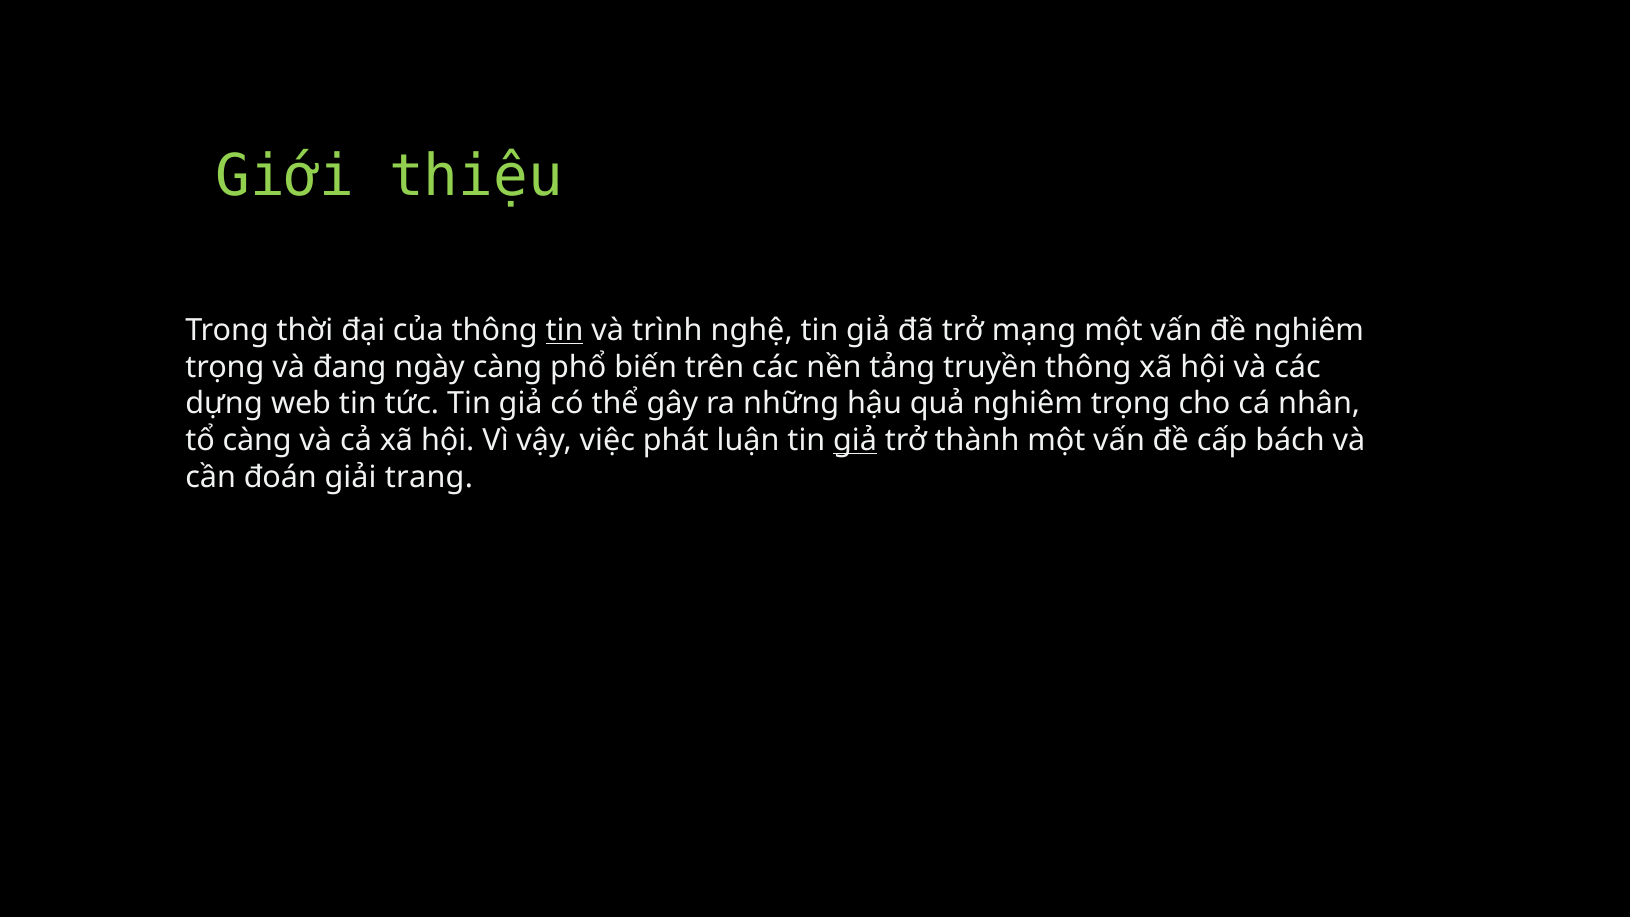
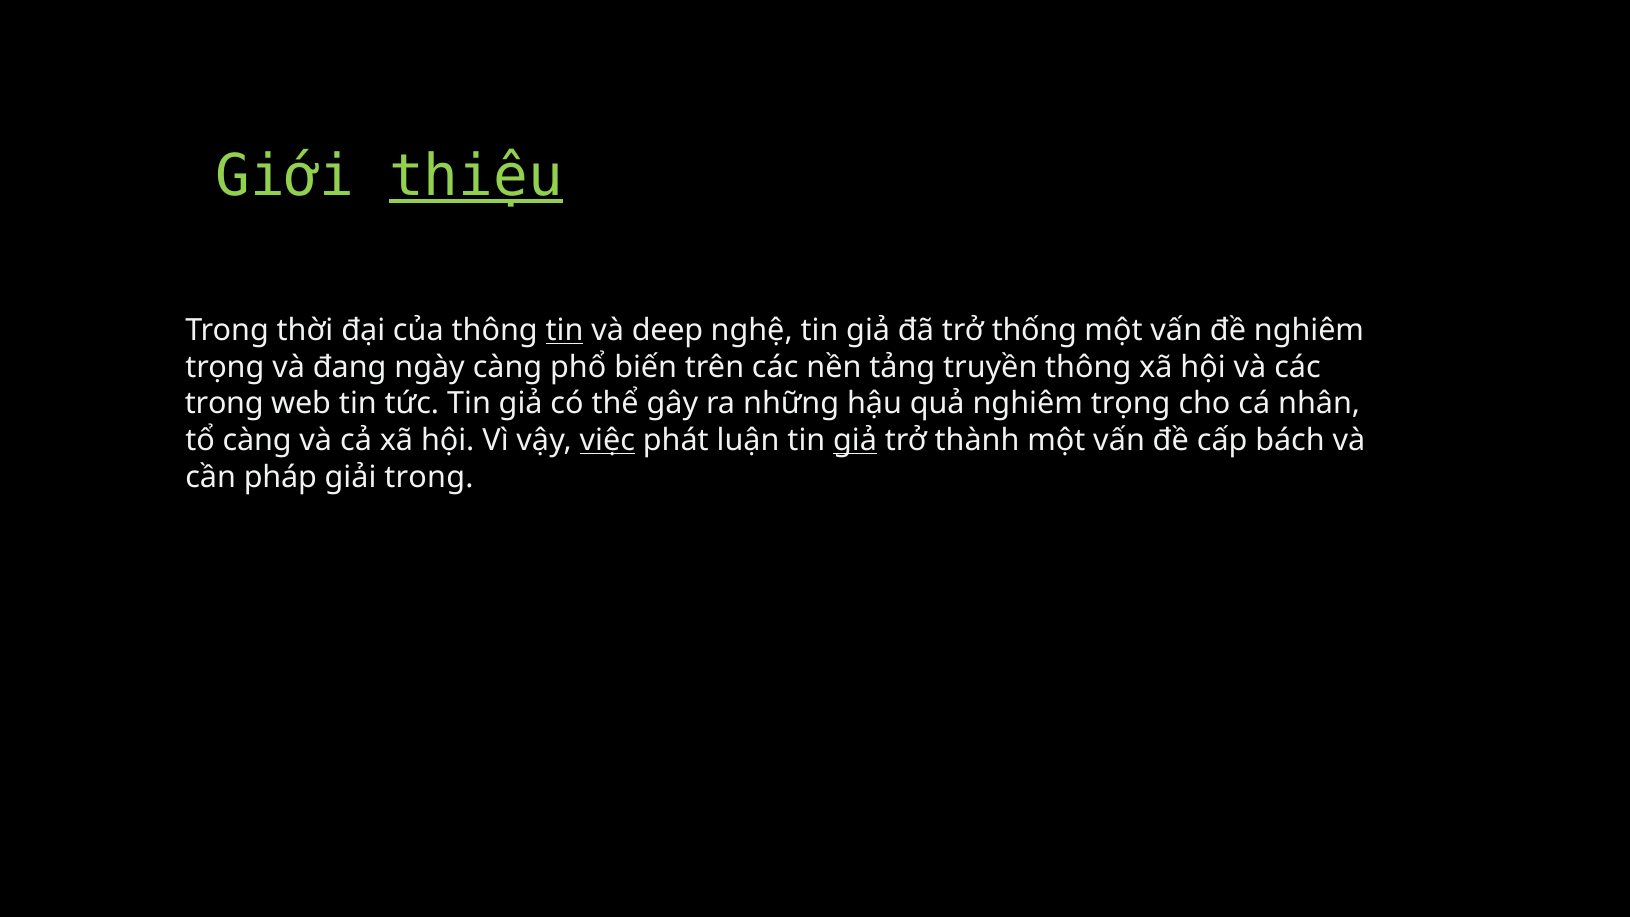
thiệu underline: none -> present
trình: trình -> deep
mạng: mạng -> thống
dựng at (224, 404): dựng -> trong
việc underline: none -> present
đoán: đoán -> pháp
giải trang: trang -> trong
